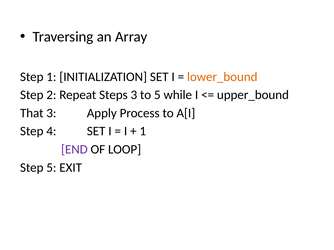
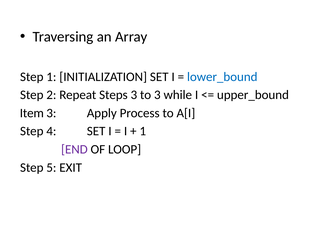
lower_bound colour: orange -> blue
to 5: 5 -> 3
That: That -> Item
